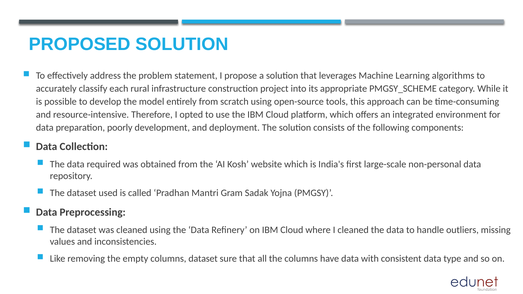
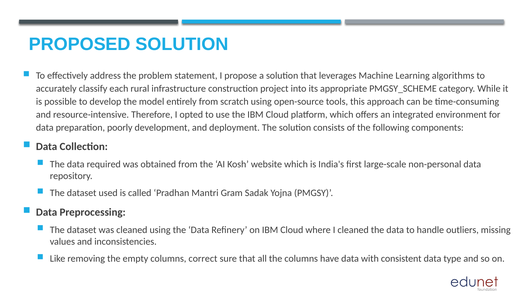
columns dataset: dataset -> correct
